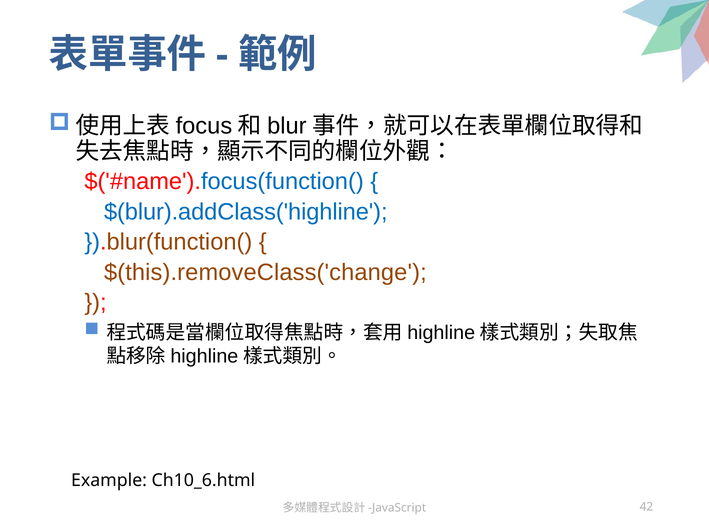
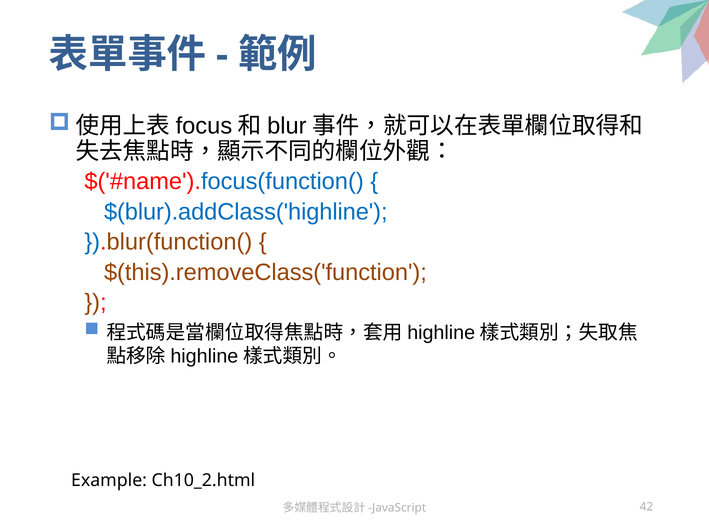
$(this).removeClass('change: $(this).removeClass('change -> $(this).removeClass('function
Ch10_6.html: Ch10_6.html -> Ch10_2.html
